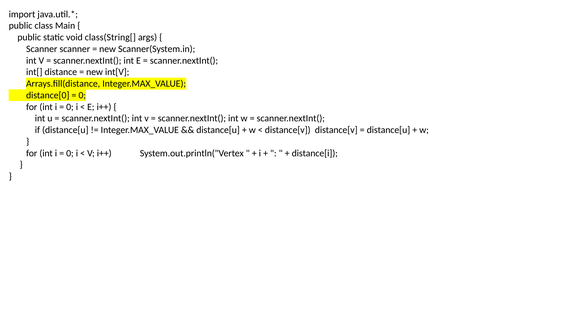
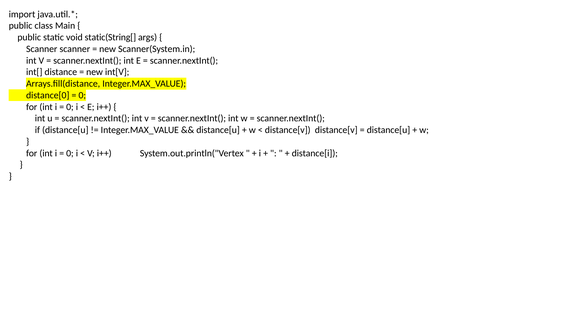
class(String[: class(String[ -> static(String[
